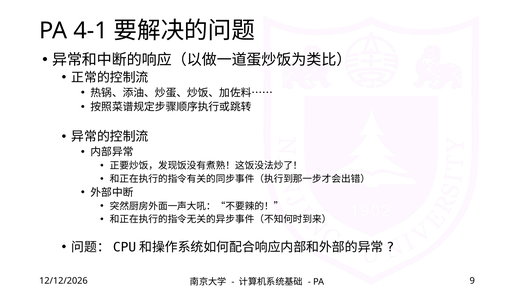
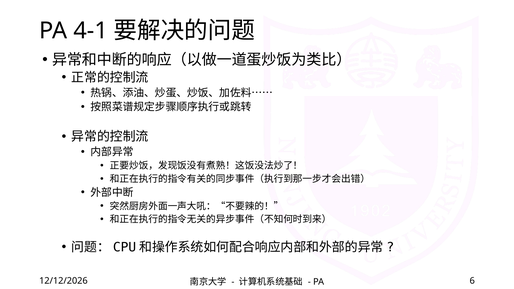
9: 9 -> 6
